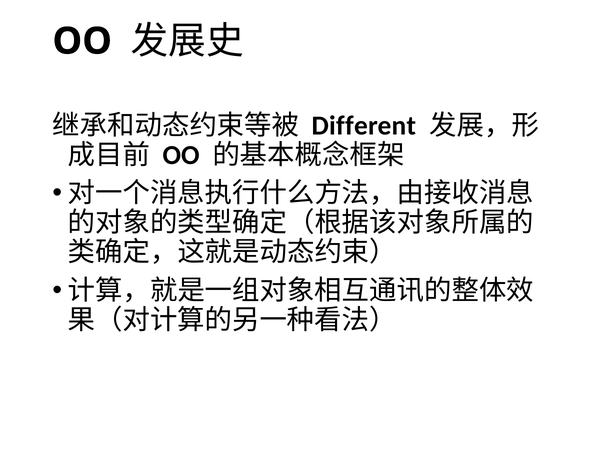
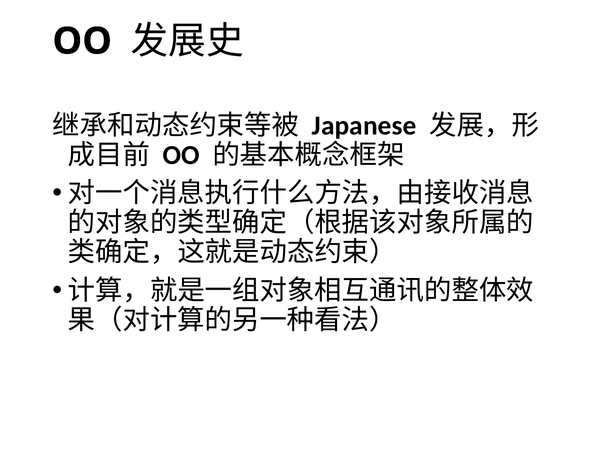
Different: Different -> Japanese
